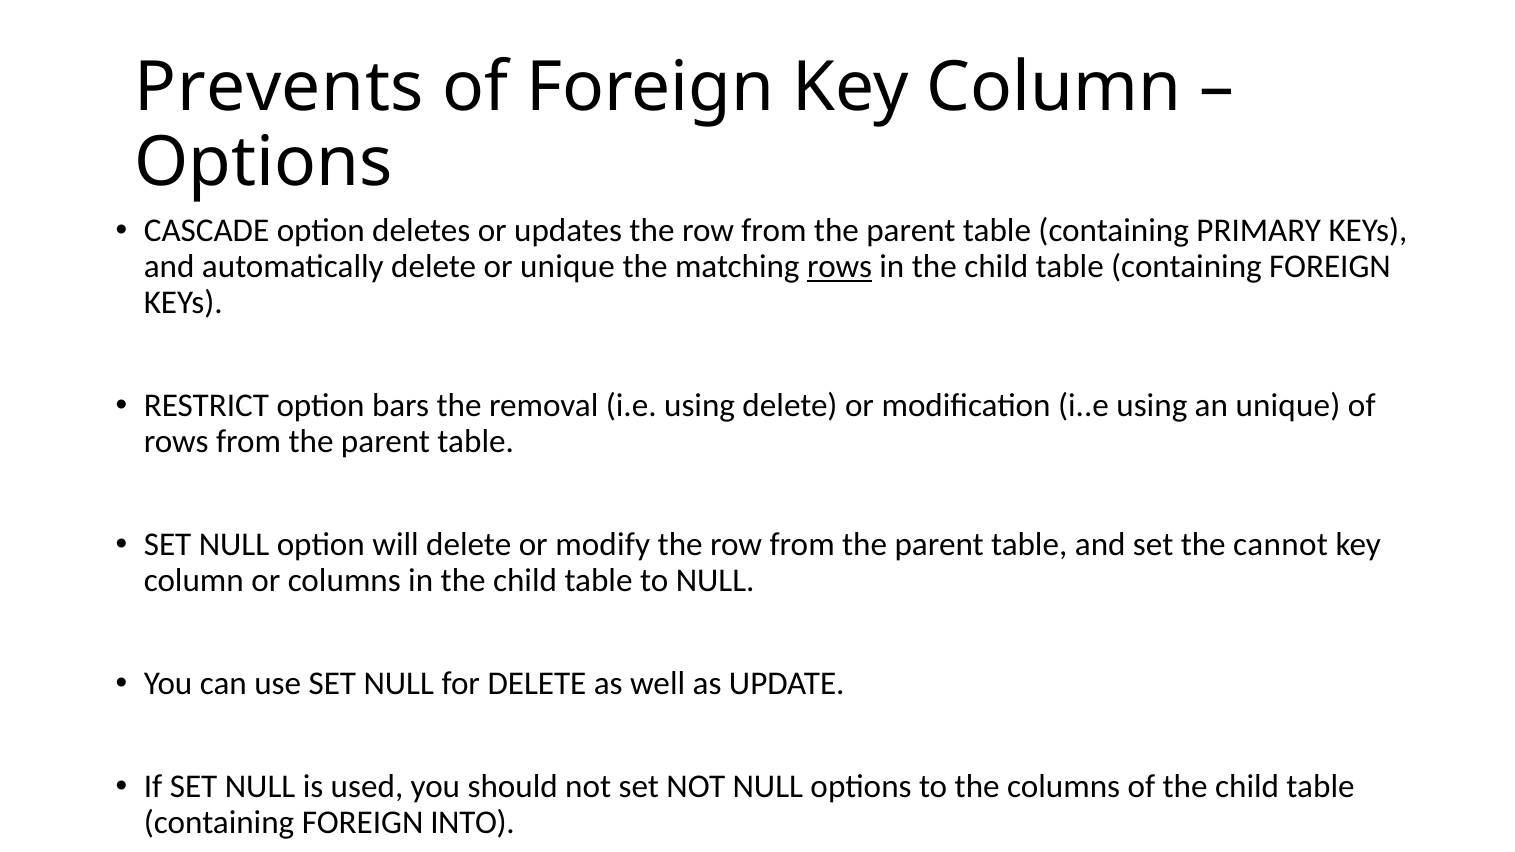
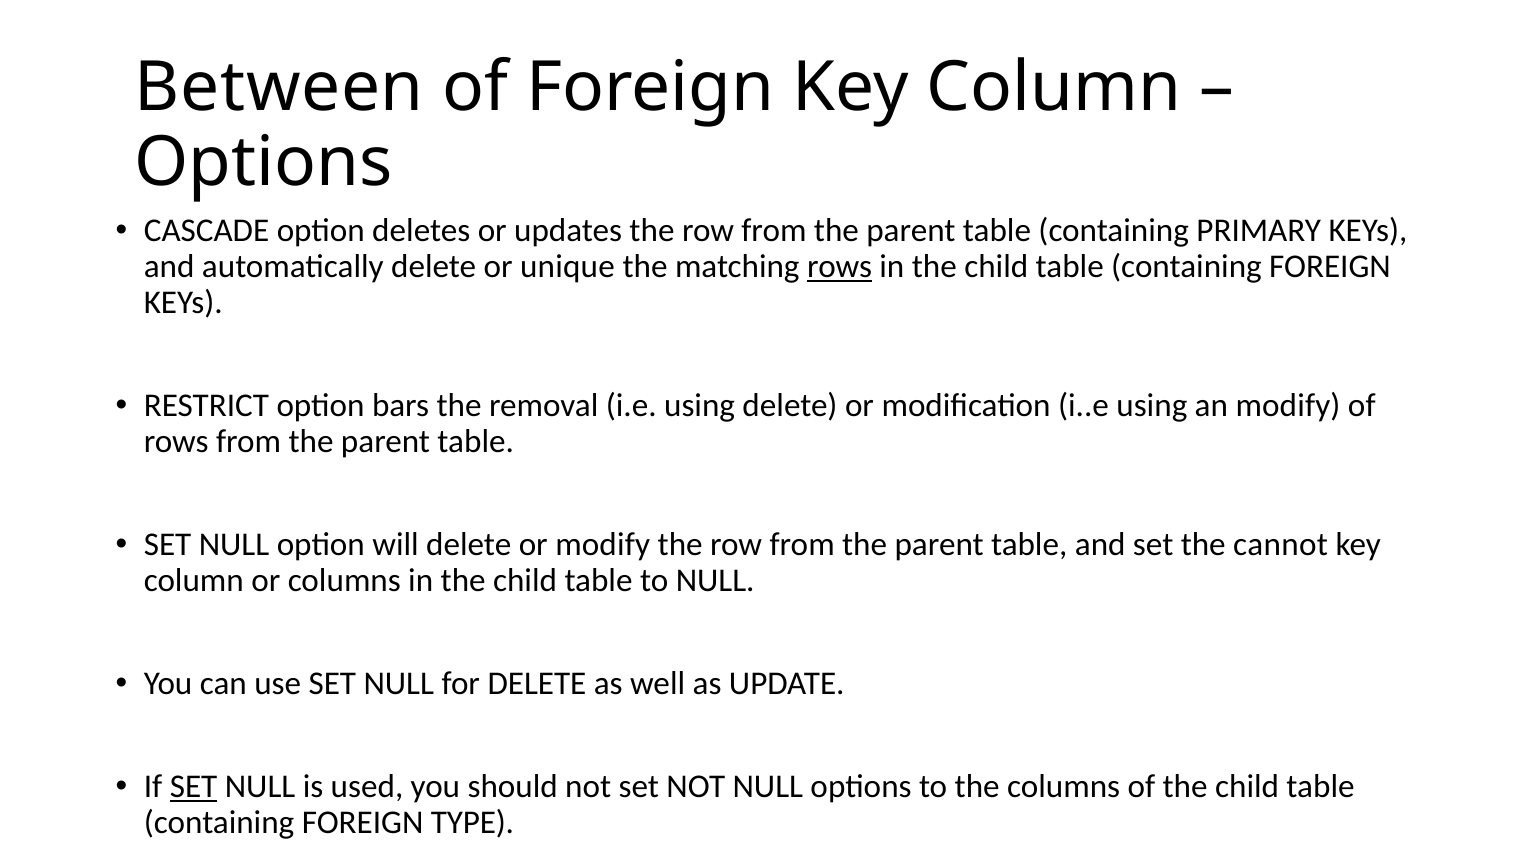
Prevents: Prevents -> Between
an unique: unique -> modify
SET at (194, 787) underline: none -> present
INTO: INTO -> TYPE
